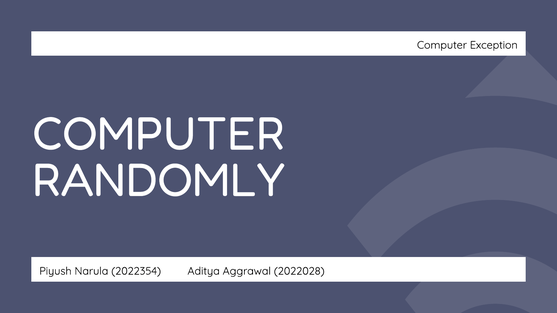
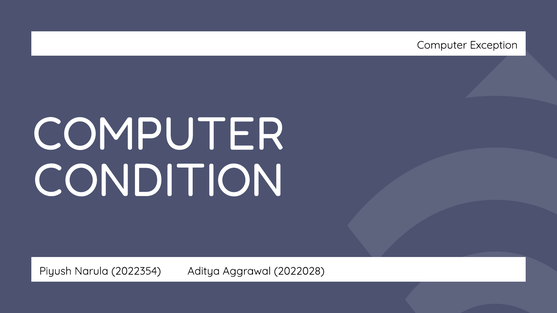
RANDOMLY: RANDOMLY -> CONDITION
